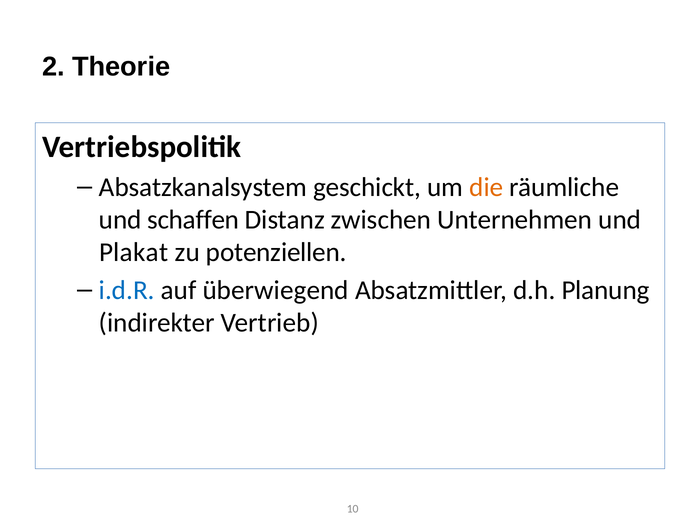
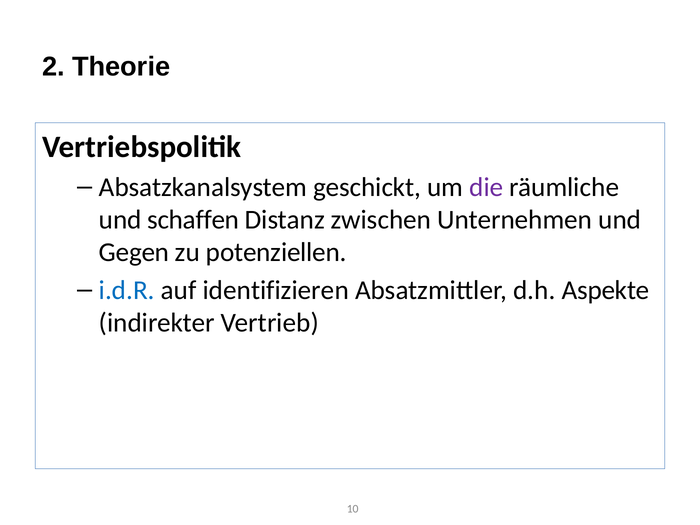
die colour: orange -> purple
Plakat: Plakat -> Gegen
überwiegend: überwiegend -> identifizieren
Planung: Planung -> Aspekte
